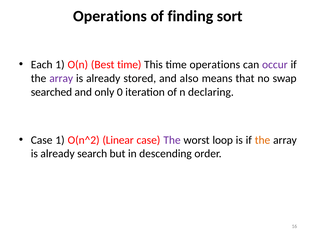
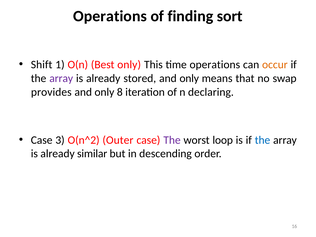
Each: Each -> Shift
Best time: time -> only
occur colour: purple -> orange
also at (189, 78): also -> only
searched: searched -> provides
0: 0 -> 8
Case 1: 1 -> 3
Linear: Linear -> Outer
the at (262, 140) colour: orange -> blue
search: search -> similar
